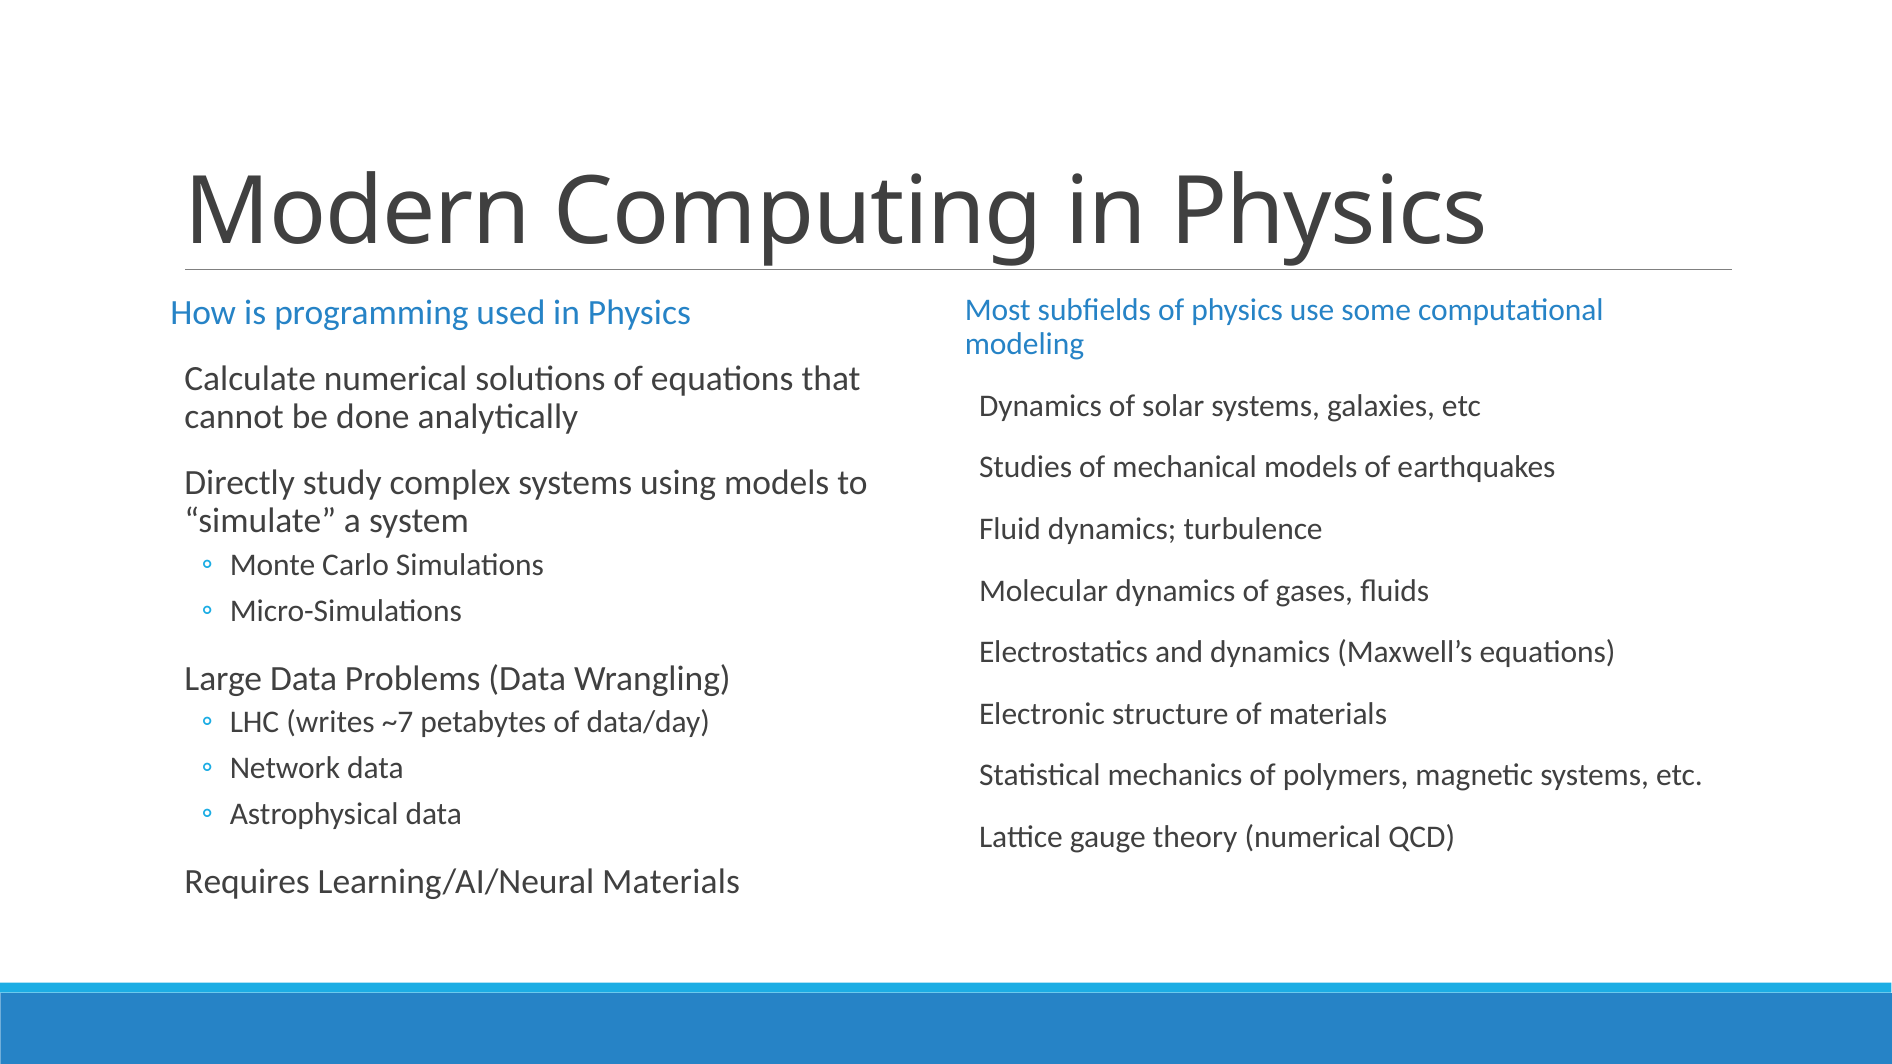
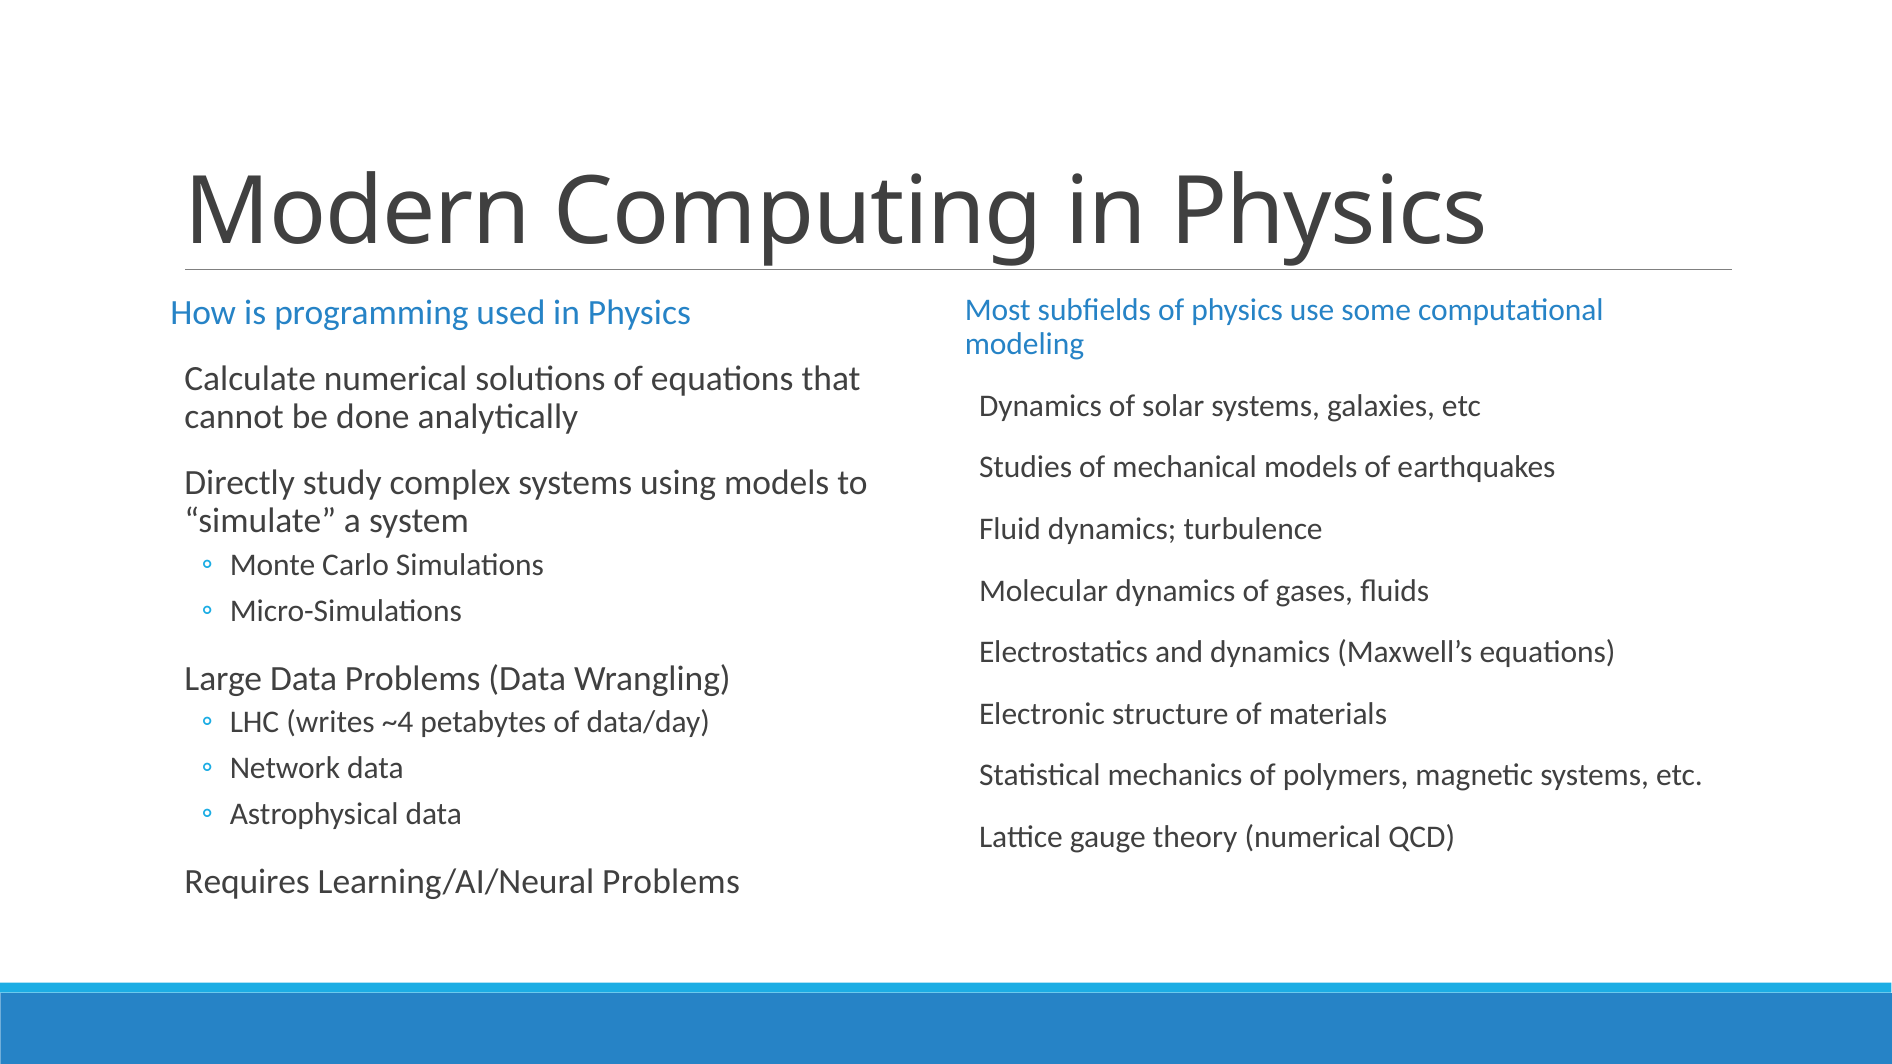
~7: ~7 -> ~4
Learning/AI/Neural Materials: Materials -> Problems
